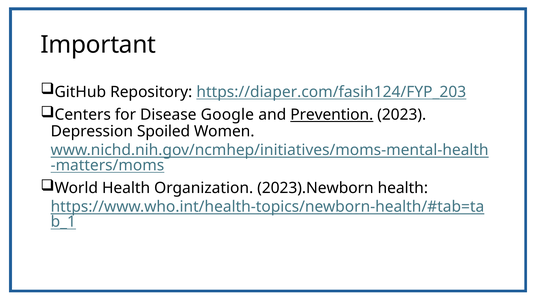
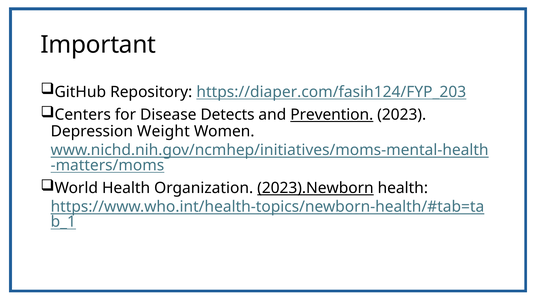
Google: Google -> Detects
Spoiled: Spoiled -> Weight
2023).Newborn underline: none -> present
